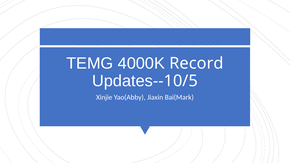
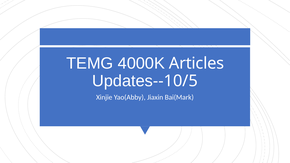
Record: Record -> Articles
